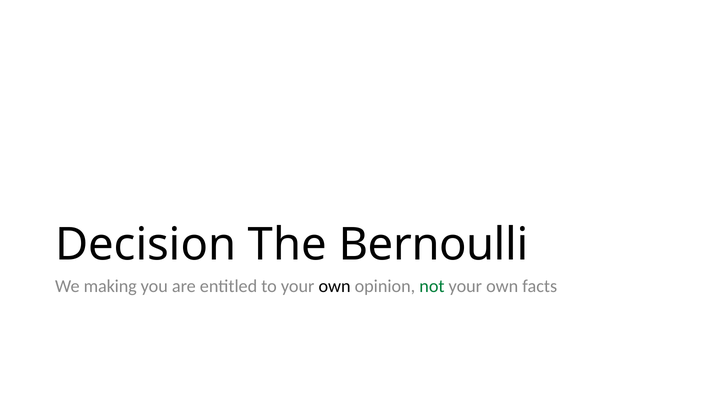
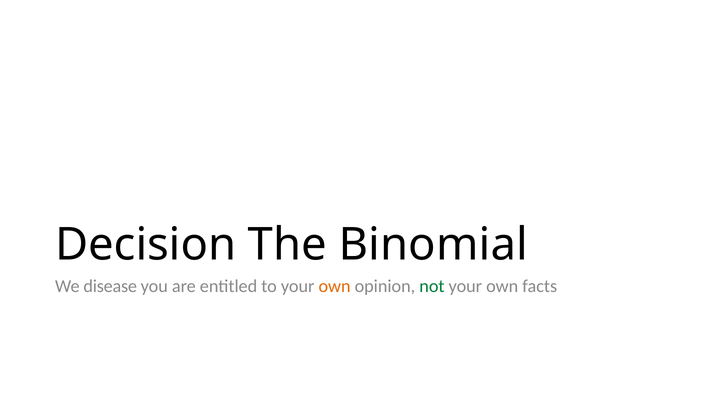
Bernoulli: Bernoulli -> Binomial
making: making -> disease
own at (335, 286) colour: black -> orange
